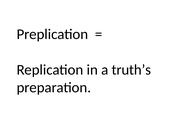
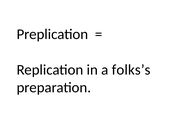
truth’s: truth’s -> folks’s
